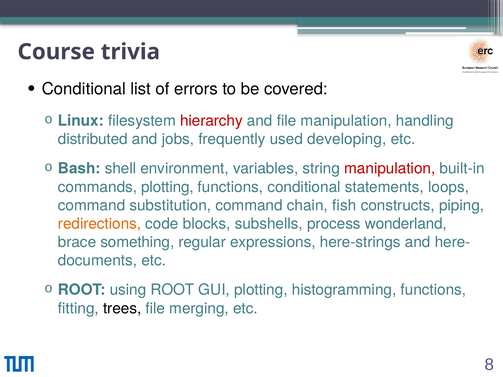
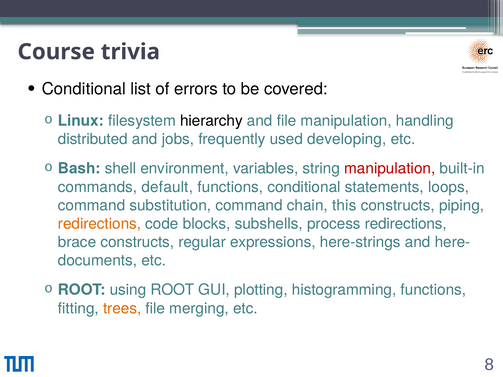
hierarchy colour: red -> black
commands plotting: plotting -> default
fish: fish -> this
process wonderland: wonderland -> redirections
brace something: something -> constructs
trees colour: black -> orange
